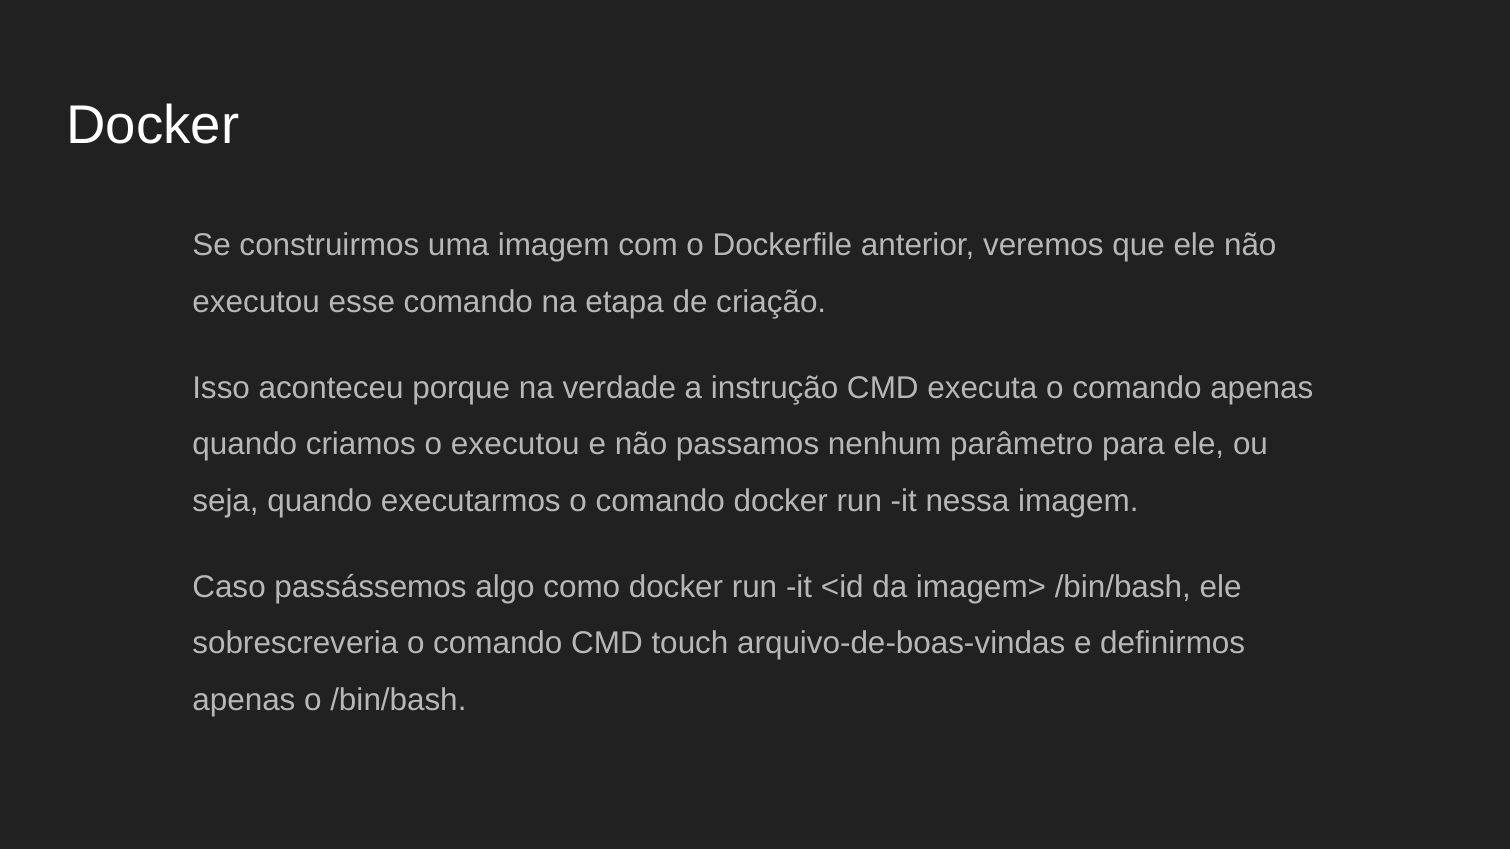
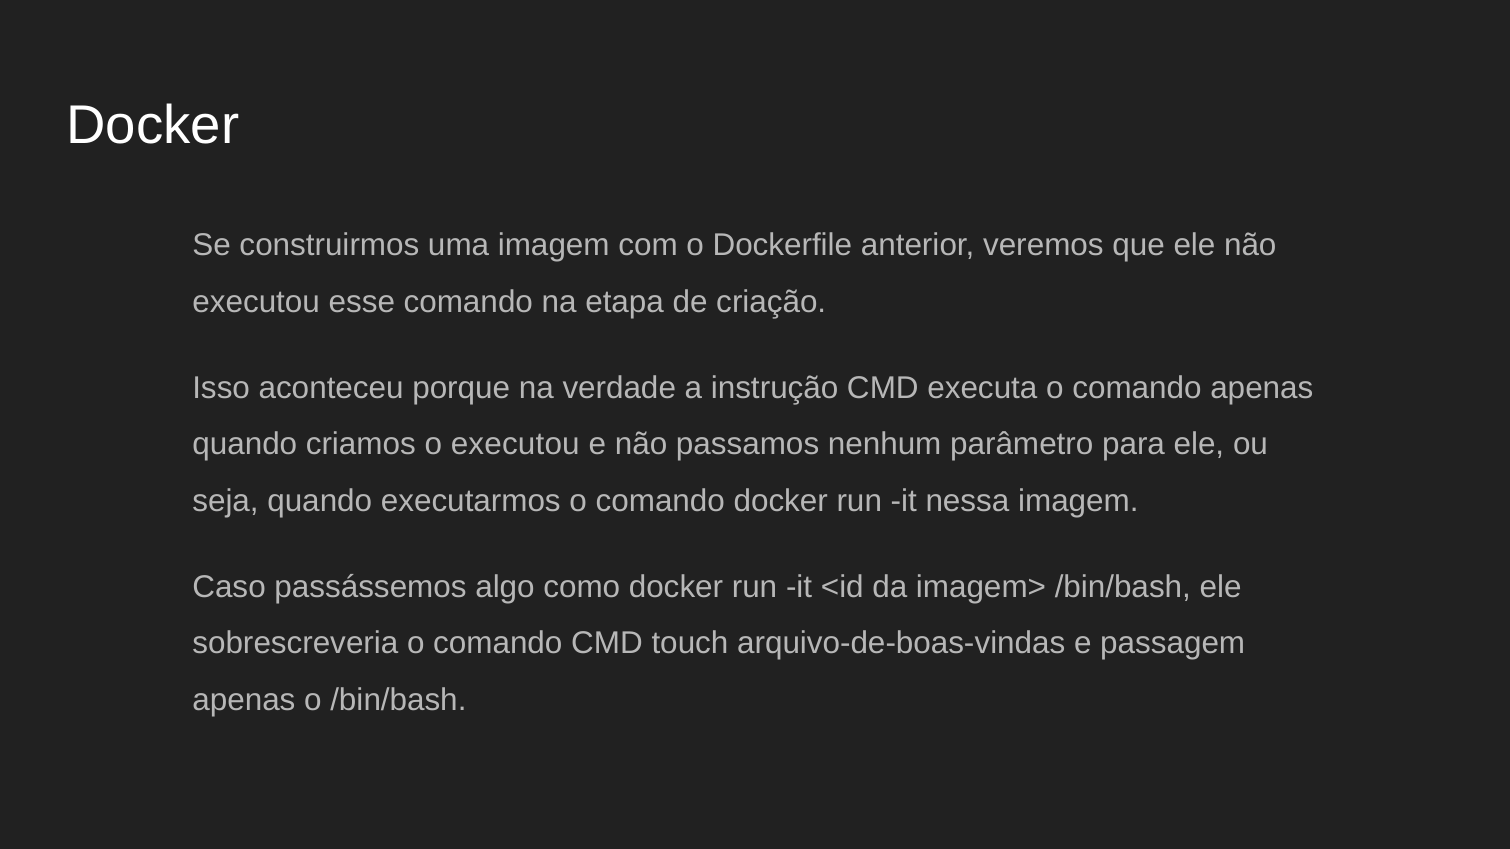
definirmos: definirmos -> passagem
